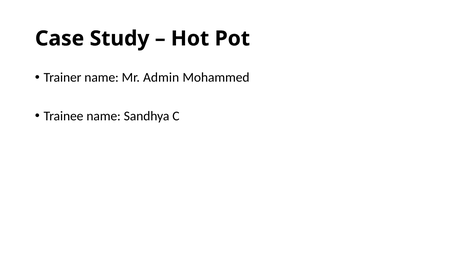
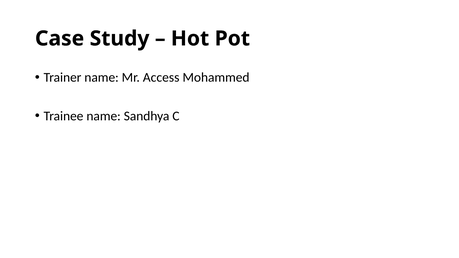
Admin: Admin -> Access
